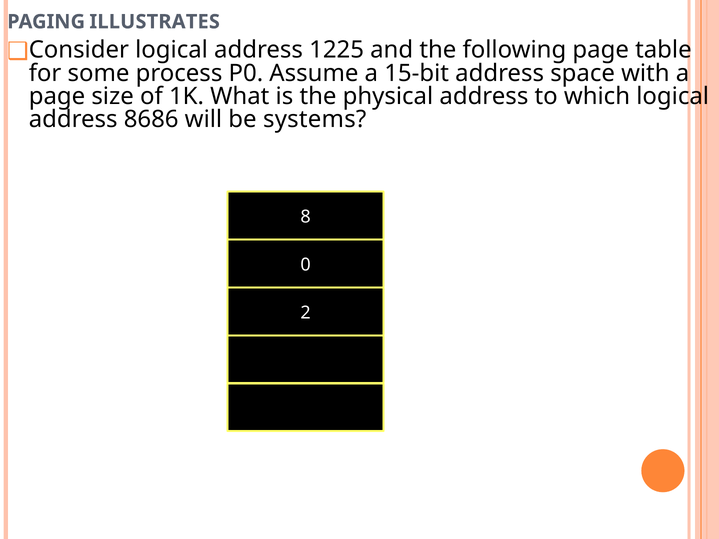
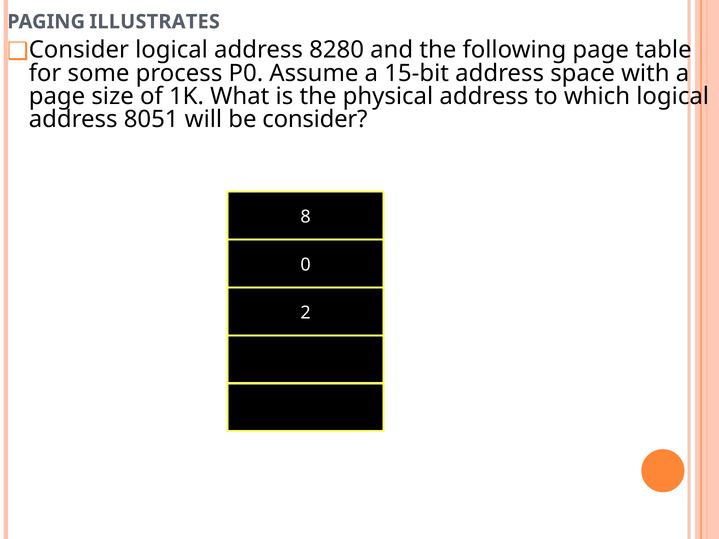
1225: 1225 -> 8280
8686: 8686 -> 8051
be systems: systems -> consider
